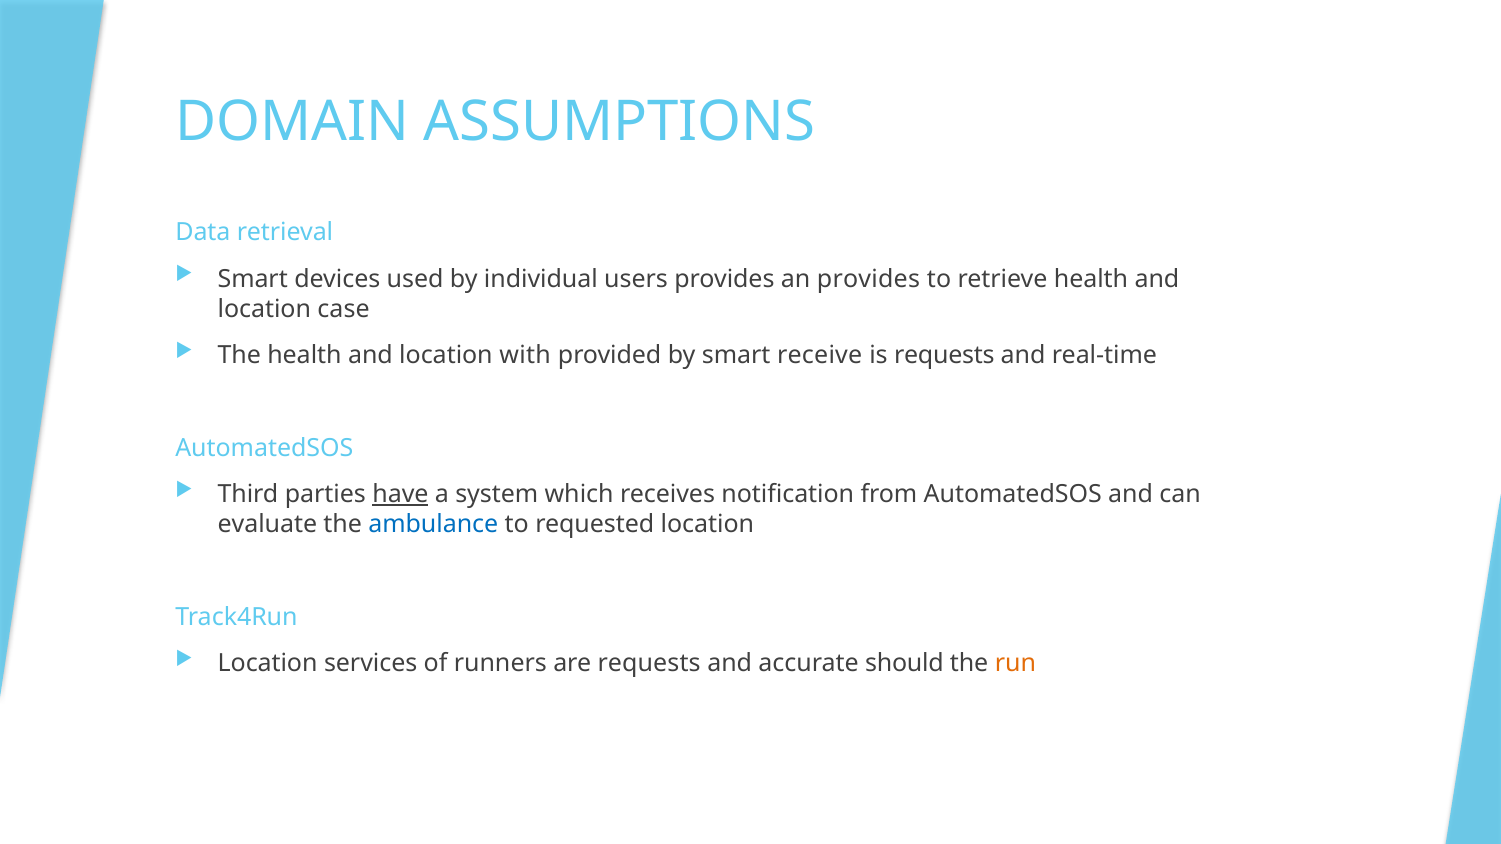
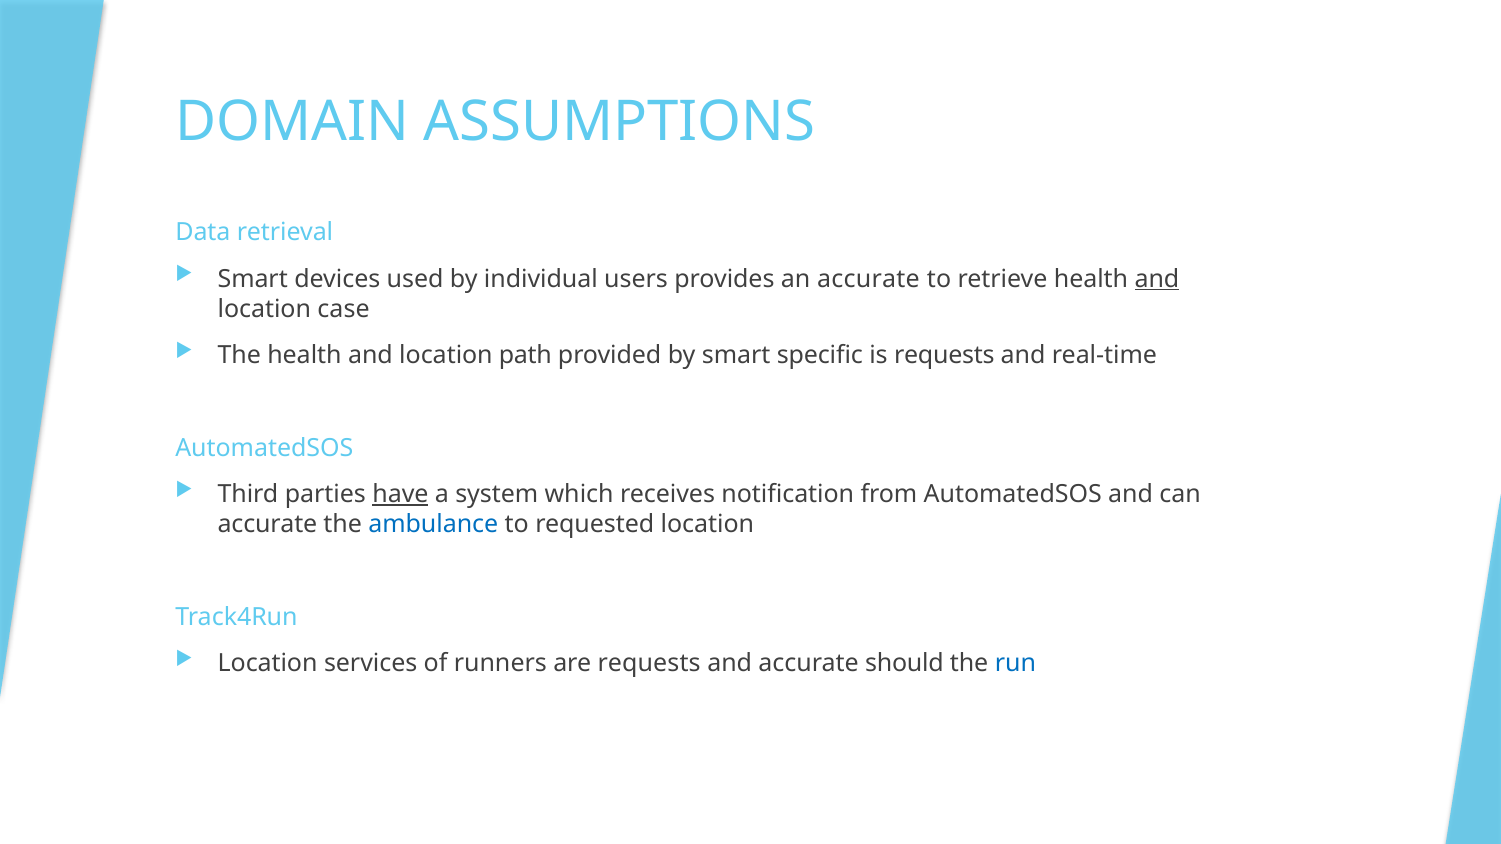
an provides: provides -> accurate
and at (1157, 279) underline: none -> present
with: with -> path
receive: receive -> specific
evaluate at (267, 525): evaluate -> accurate
run colour: orange -> blue
